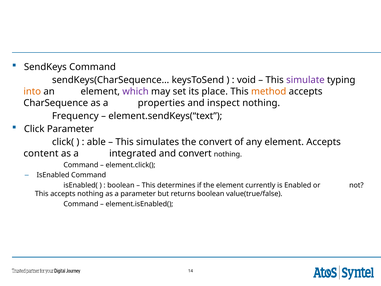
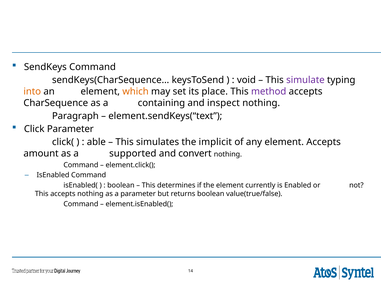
which colour: purple -> orange
method colour: orange -> purple
properties: properties -> containing
Frequency: Frequency -> Paragraph
the convert: convert -> implicit
content: content -> amount
integrated: integrated -> supported
